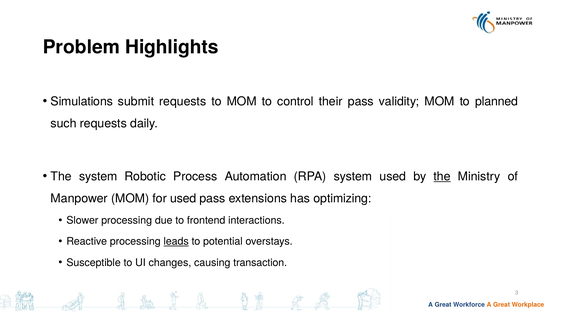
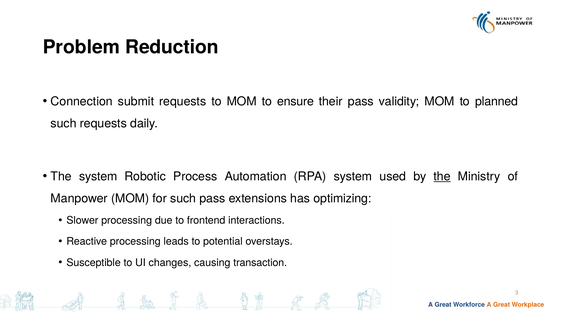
Highlights: Highlights -> Reduction
Simulations: Simulations -> Connection
control: control -> ensure
for used: used -> such
leads underline: present -> none
